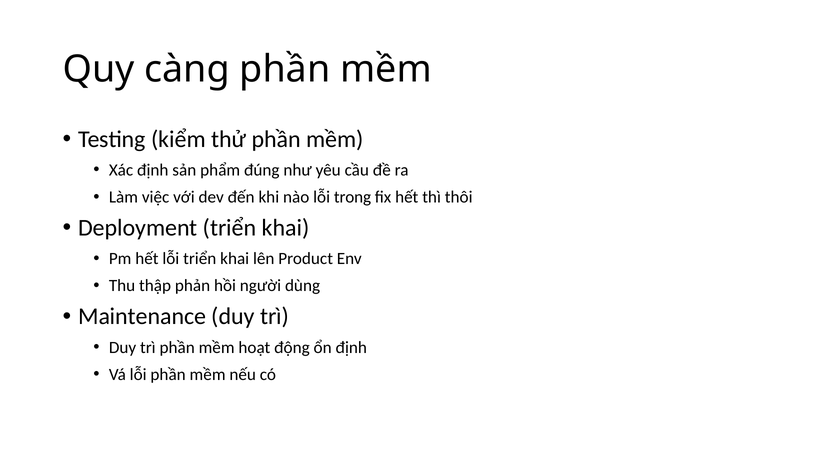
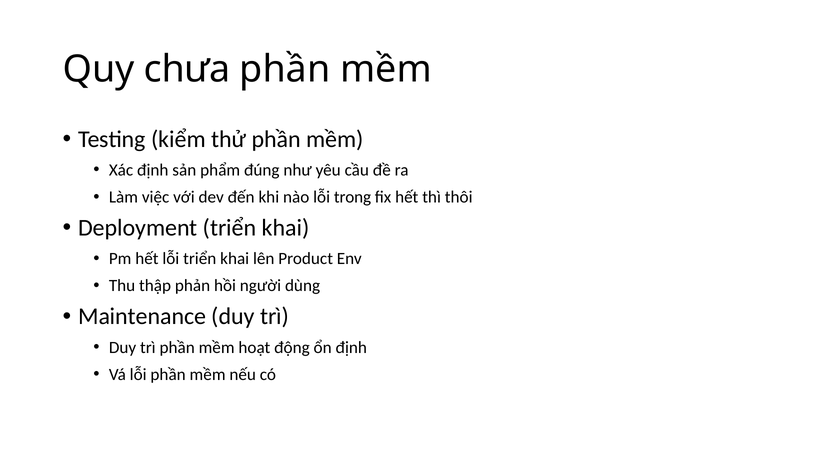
càng: càng -> chưa
